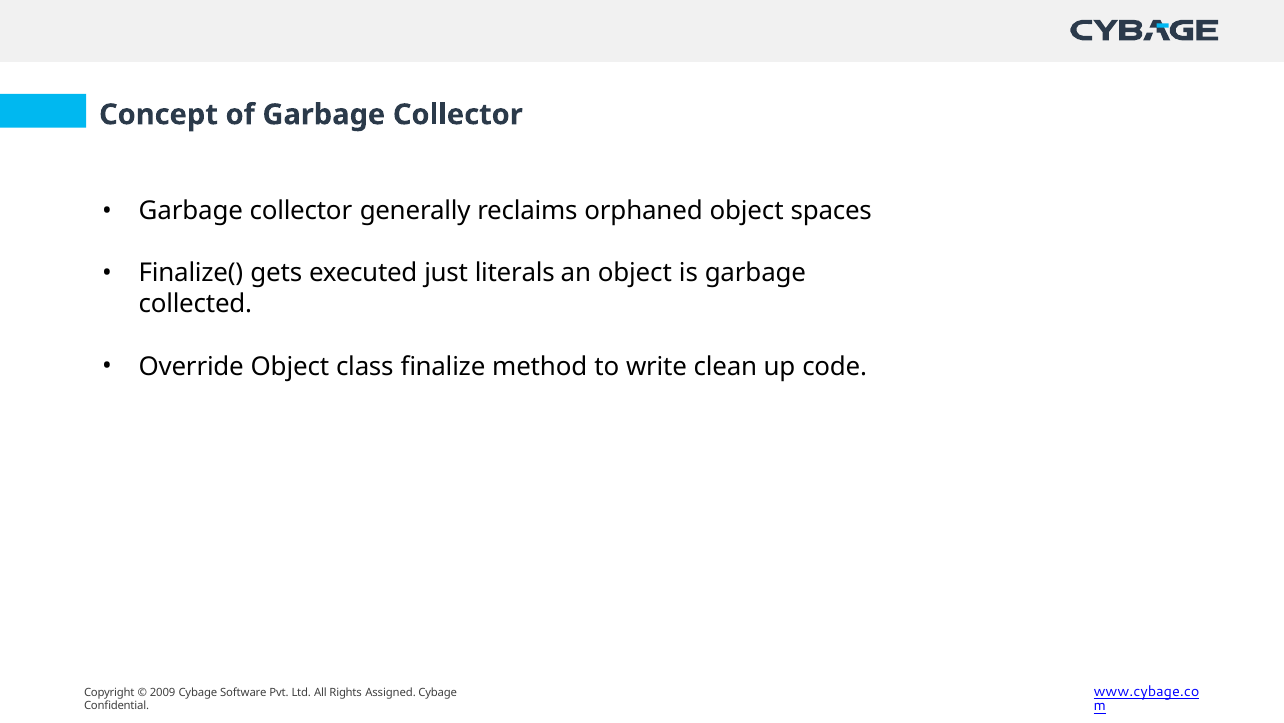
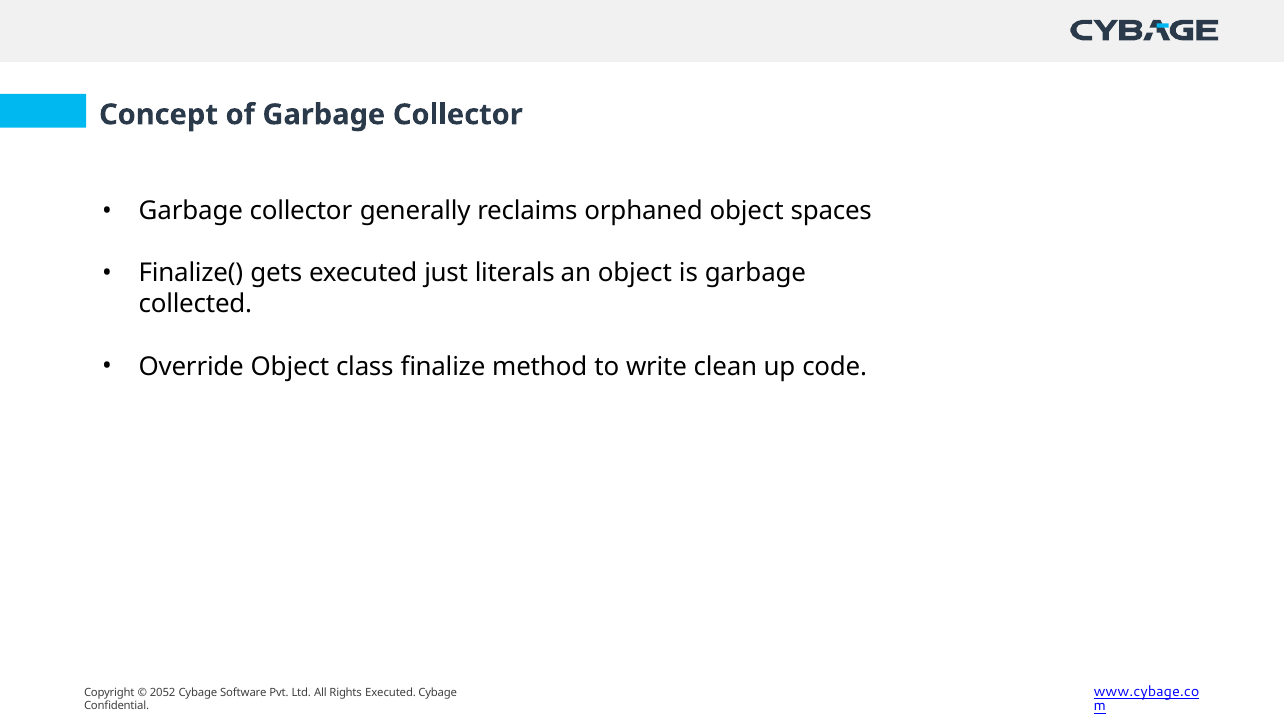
2009: 2009 -> 2052
Rights Assigned: Assigned -> Executed
